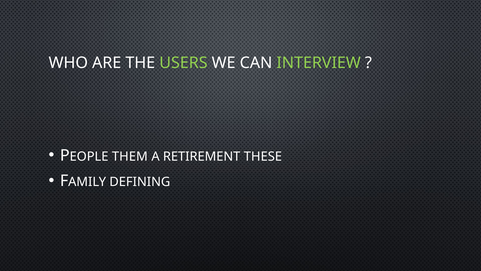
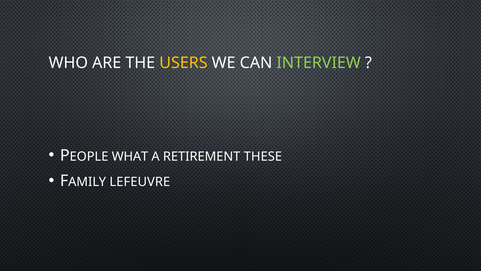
USERS colour: light green -> yellow
THEM: THEM -> WHAT
DEFINING: DEFINING -> LEFEUVRE
